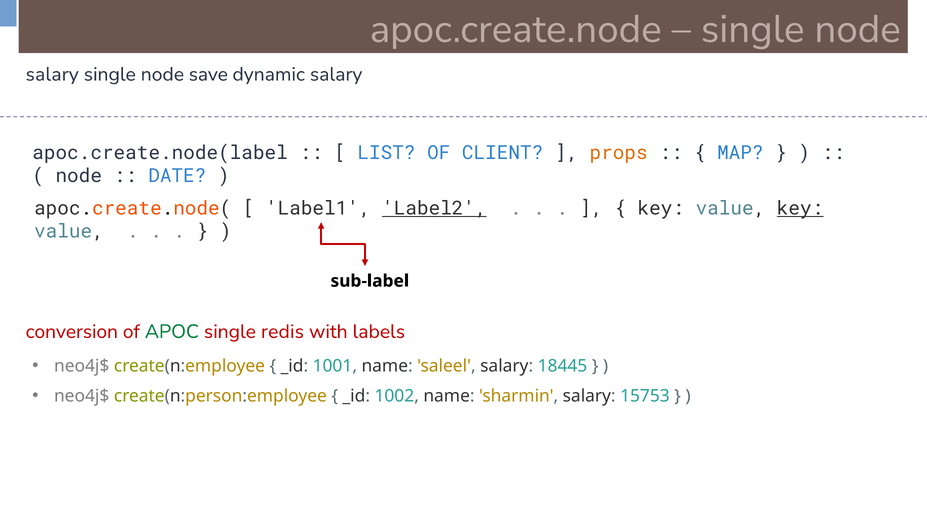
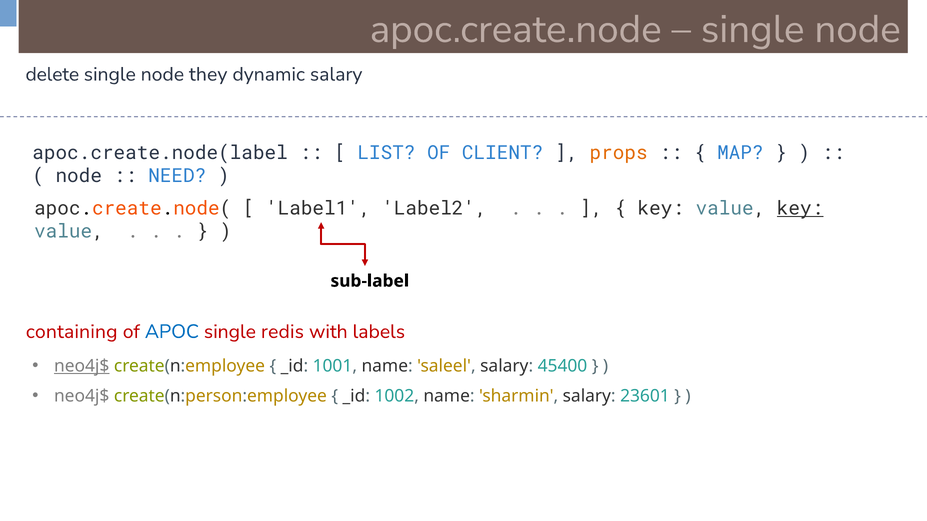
salary at (52, 74): salary -> delete
save: save -> they
DATE: DATE -> NEED
Label2 underline: present -> none
conversion: conversion -> containing
APOC colour: green -> blue
neo4j$ at (82, 366) underline: none -> present
18445: 18445 -> 45400
15753: 15753 -> 23601
